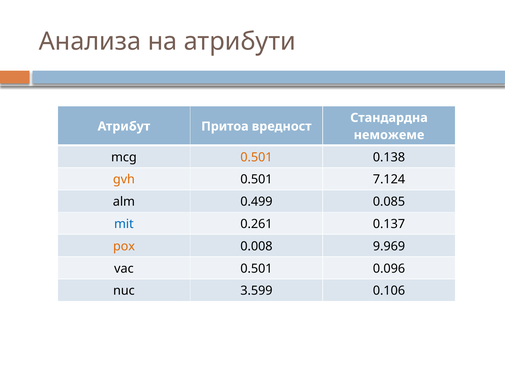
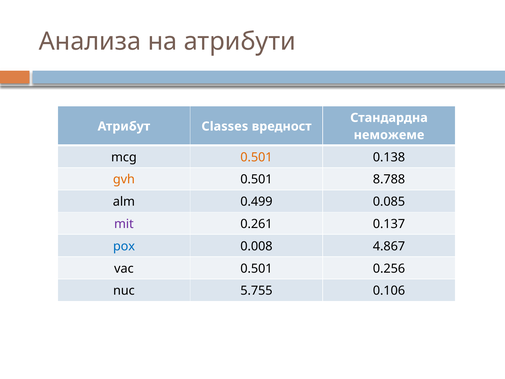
Притоа: Притоа -> Classes
7.124: 7.124 -> 8.788
mit colour: blue -> purple
pox colour: orange -> blue
9.969: 9.969 -> 4.867
0.096: 0.096 -> 0.256
3.599: 3.599 -> 5.755
